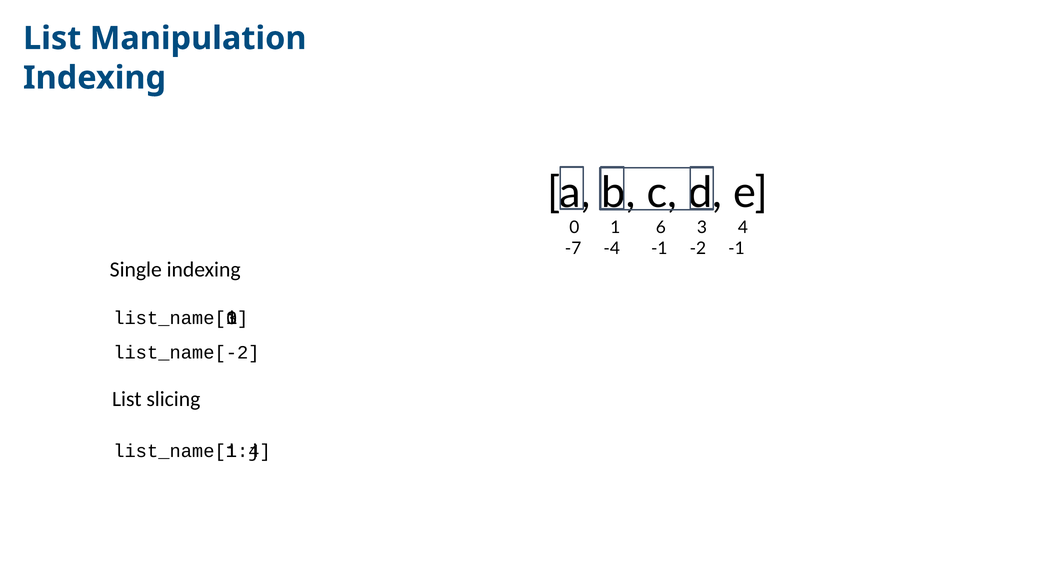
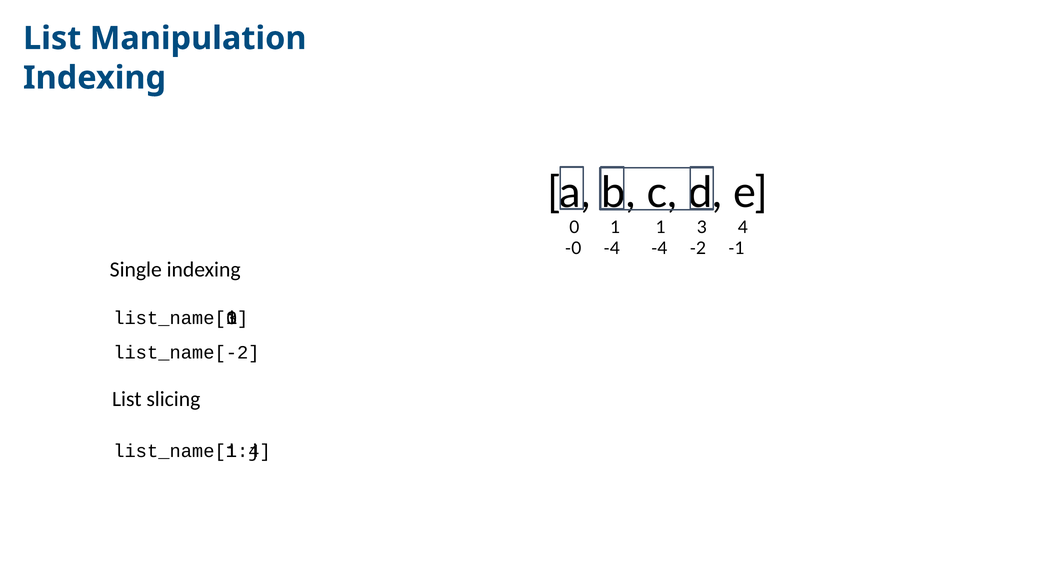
1 6: 6 -> 1
-7: -7 -> -0
-4 -1: -1 -> -4
